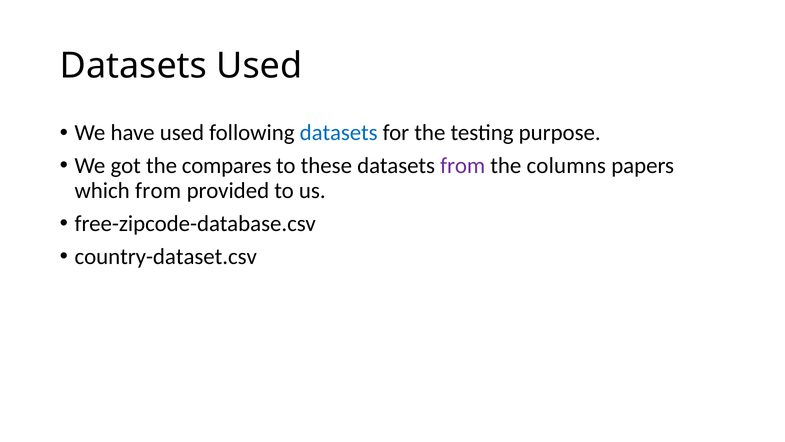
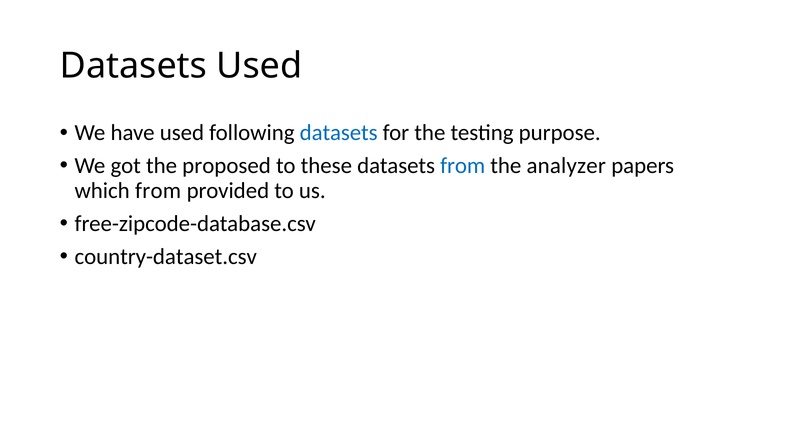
compares: compares -> proposed
from at (463, 166) colour: purple -> blue
columns: columns -> analyzer
